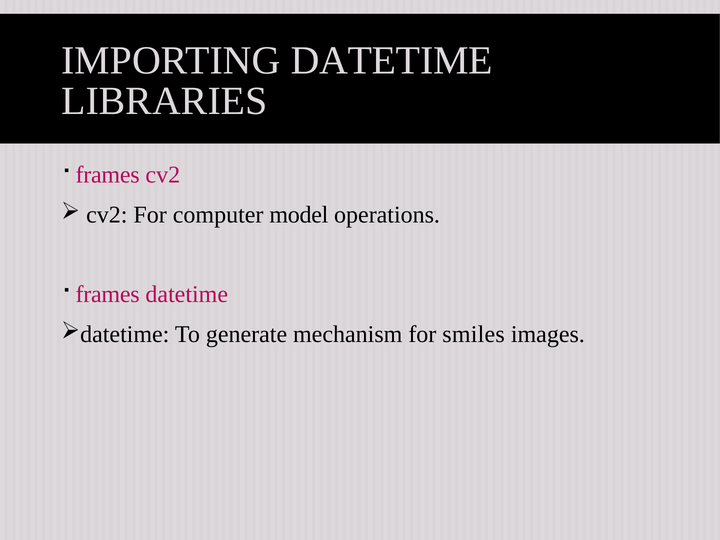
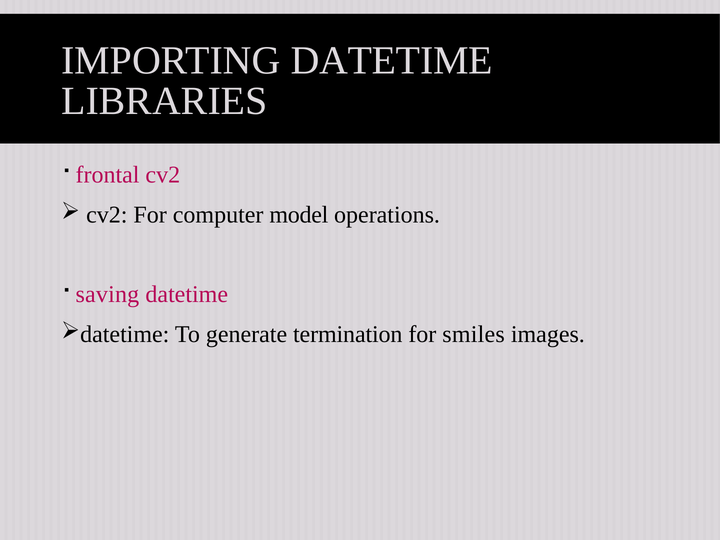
frames at (108, 175): frames -> frontal
frames at (108, 295): frames -> saving
mechanism: mechanism -> termination
